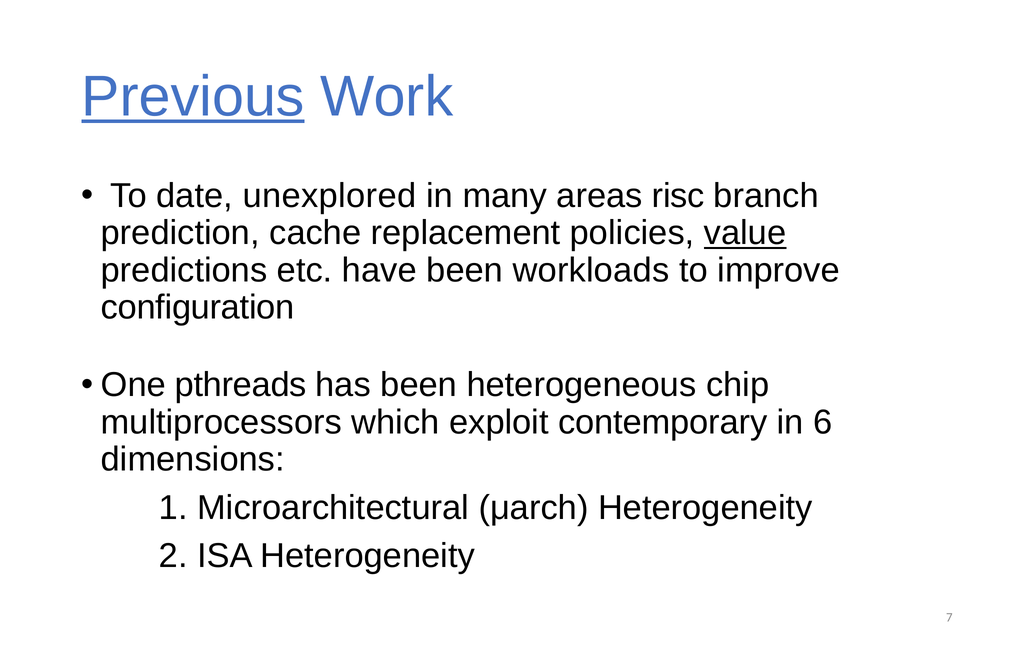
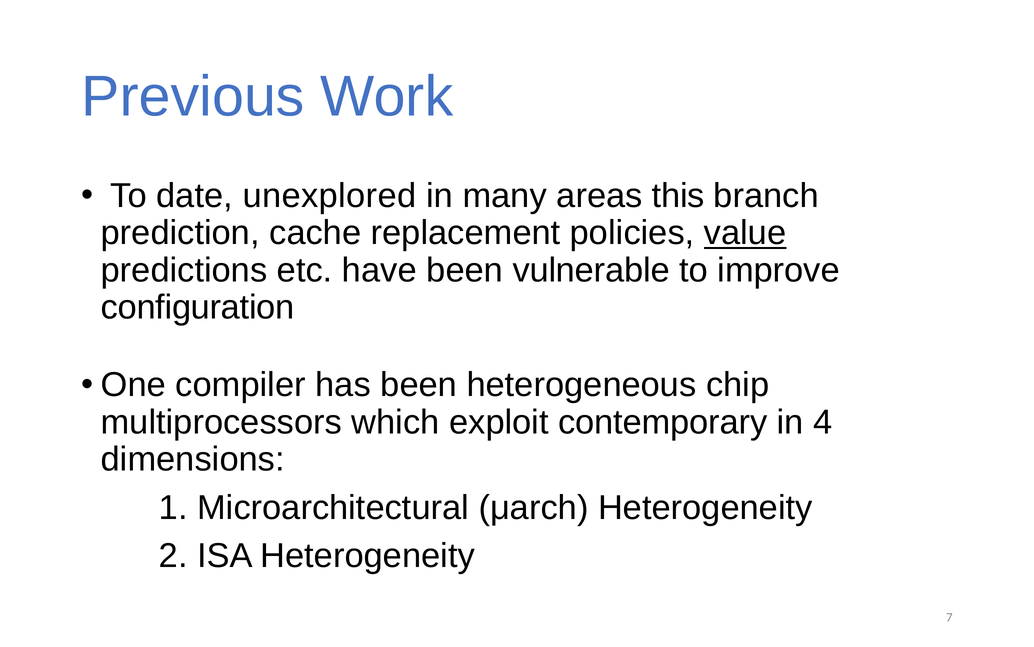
Previous underline: present -> none
risc: risc -> this
workloads: workloads -> vulnerable
pthreads: pthreads -> compiler
6: 6 -> 4
